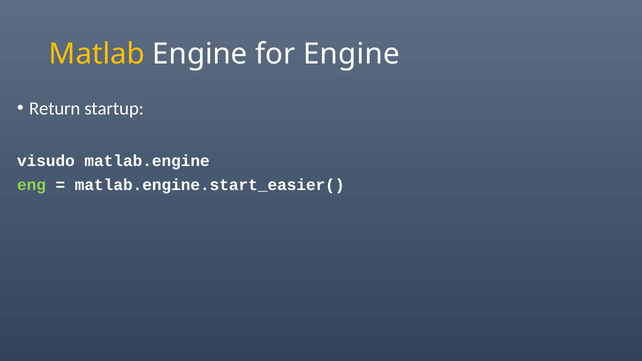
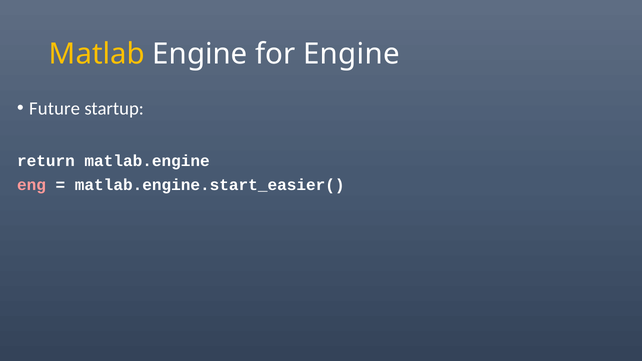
Return: Return -> Future
visudo: visudo -> return
eng colour: light green -> pink
